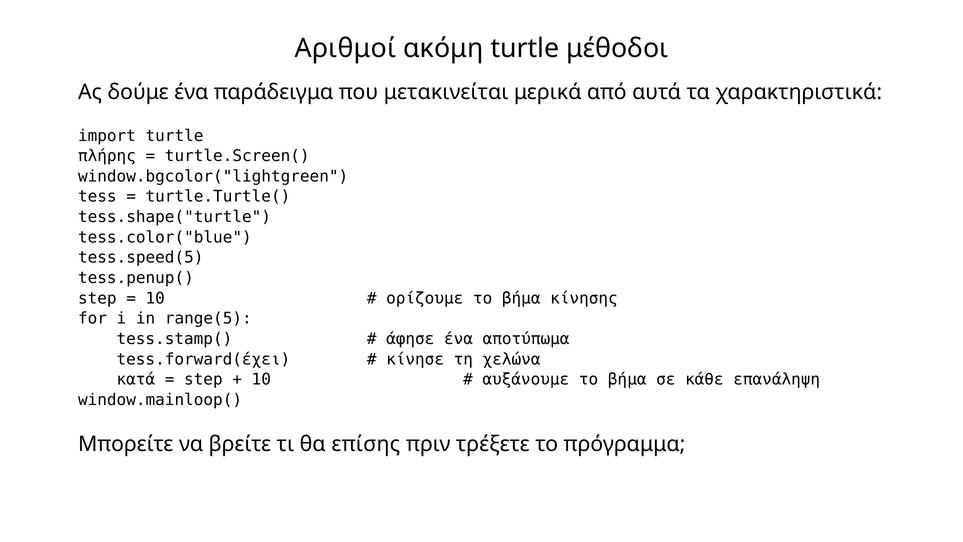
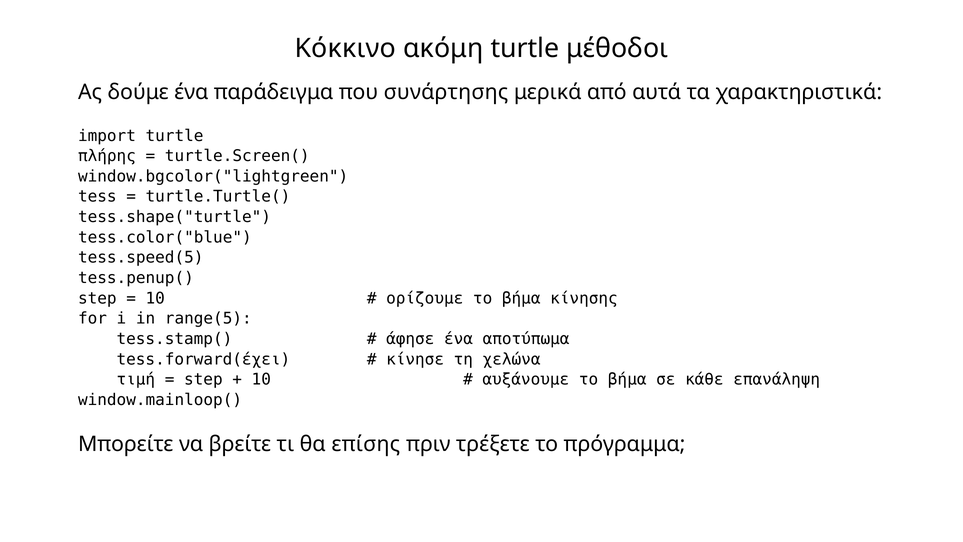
Αριθμοί: Αριθμοί -> Κόκκινο
μετακινείται: μετακινείται -> συνάρτησης
κατά: κατά -> τιμή
